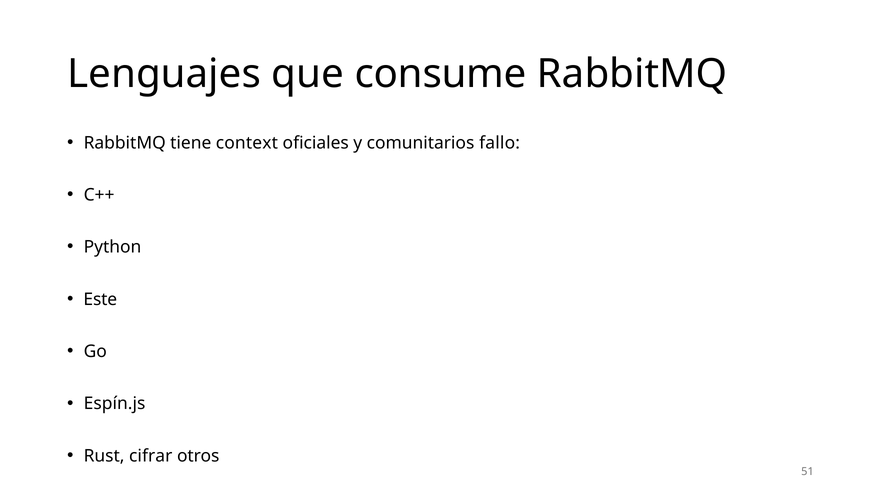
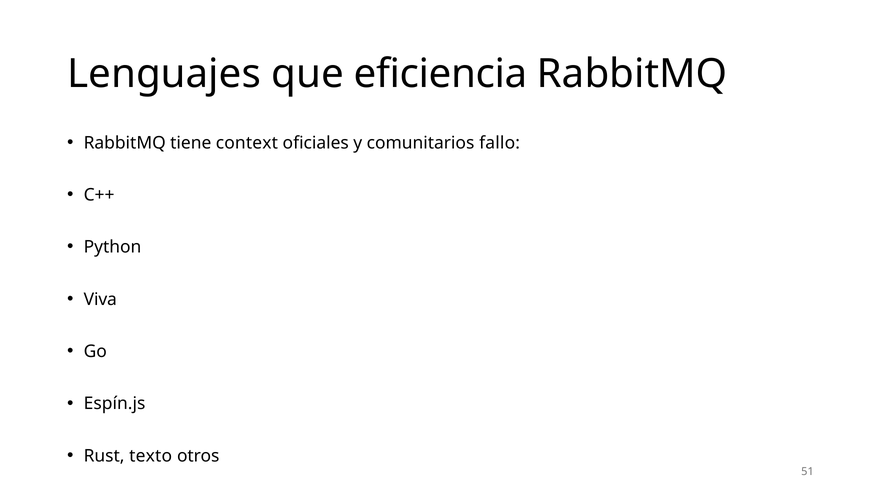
consume: consume -> eficiencia
Este: Este -> Viva
cifrar: cifrar -> texto
